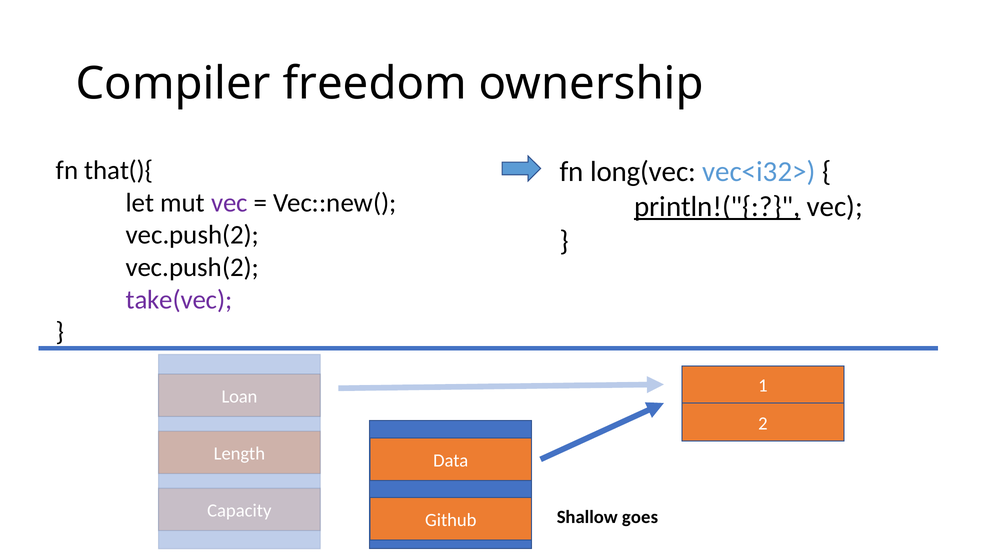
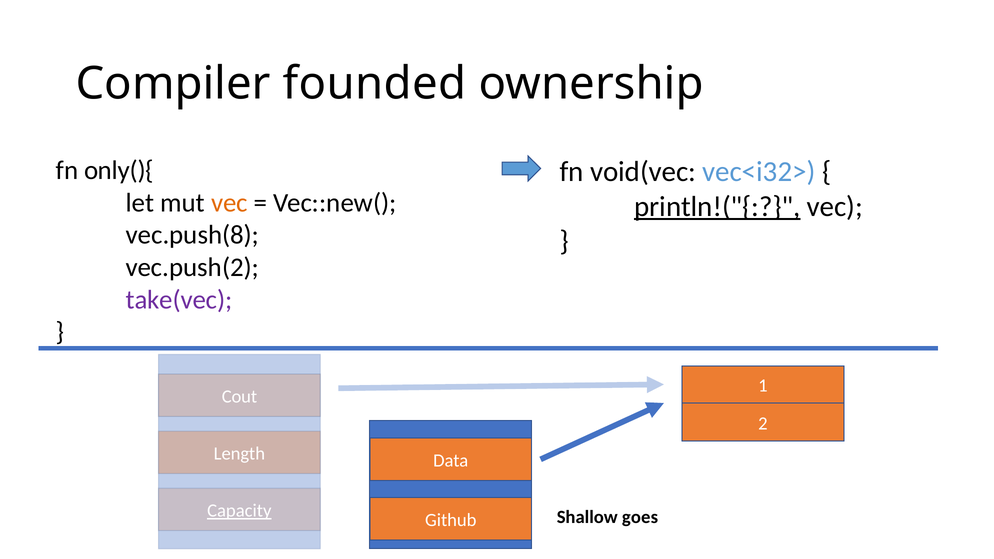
freedom: freedom -> founded
that(){: that(){ -> only(){
long(vec: long(vec -> void(vec
vec at (229, 203) colour: purple -> orange
vec.push(2 at (192, 235): vec.push(2 -> vec.push(8
Loan: Loan -> Cout
Capacity underline: none -> present
